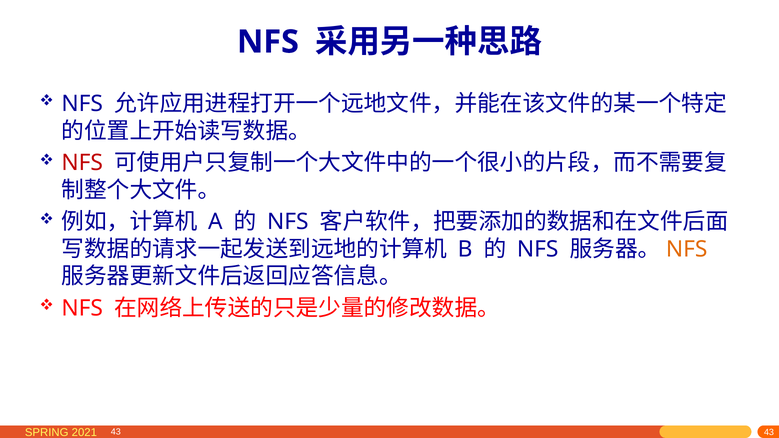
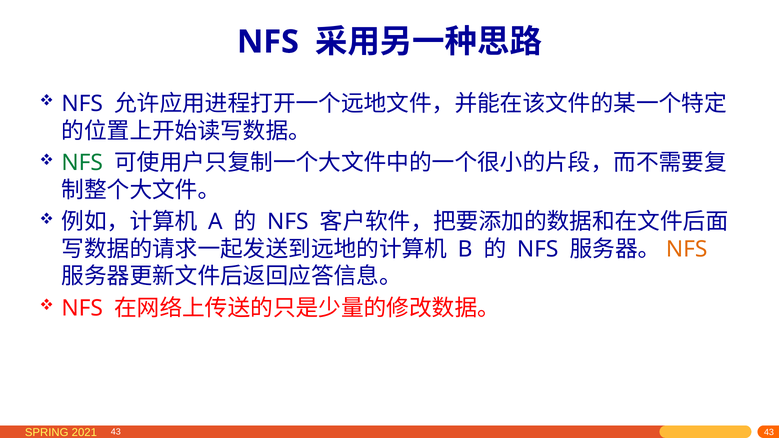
NFS at (82, 163) colour: red -> green
